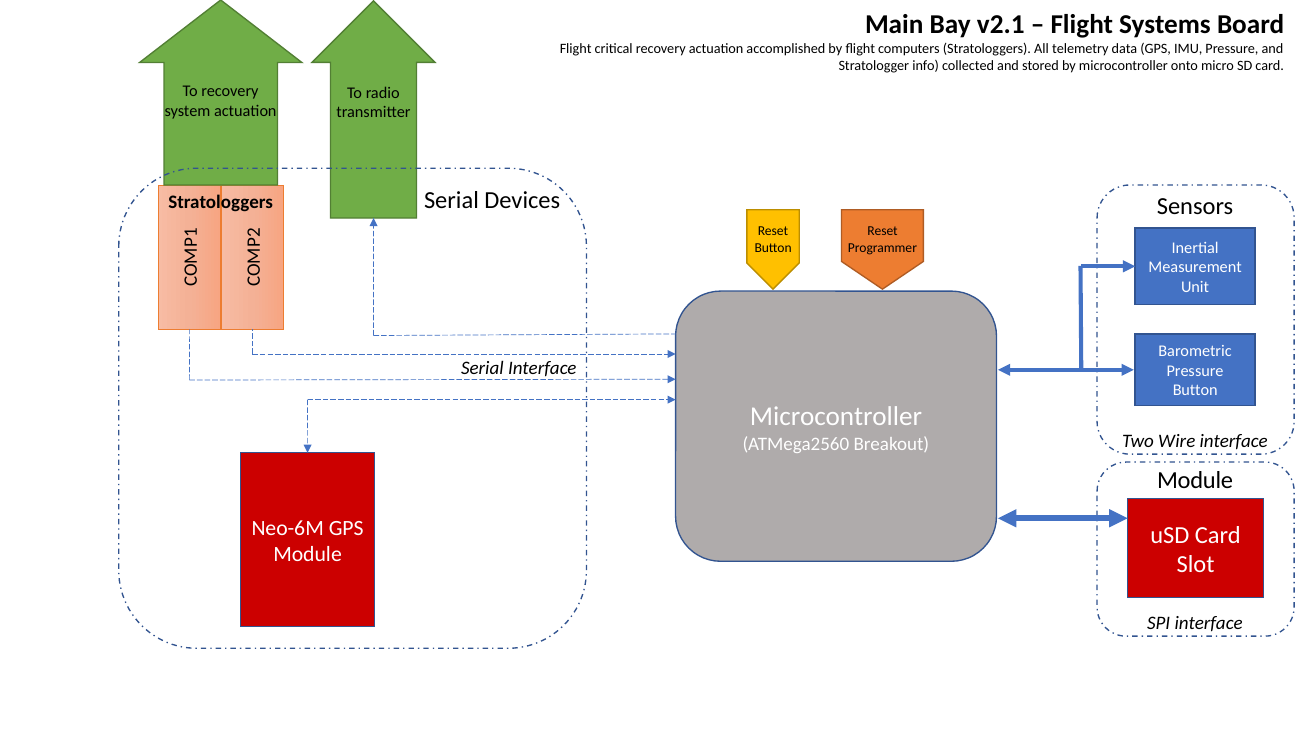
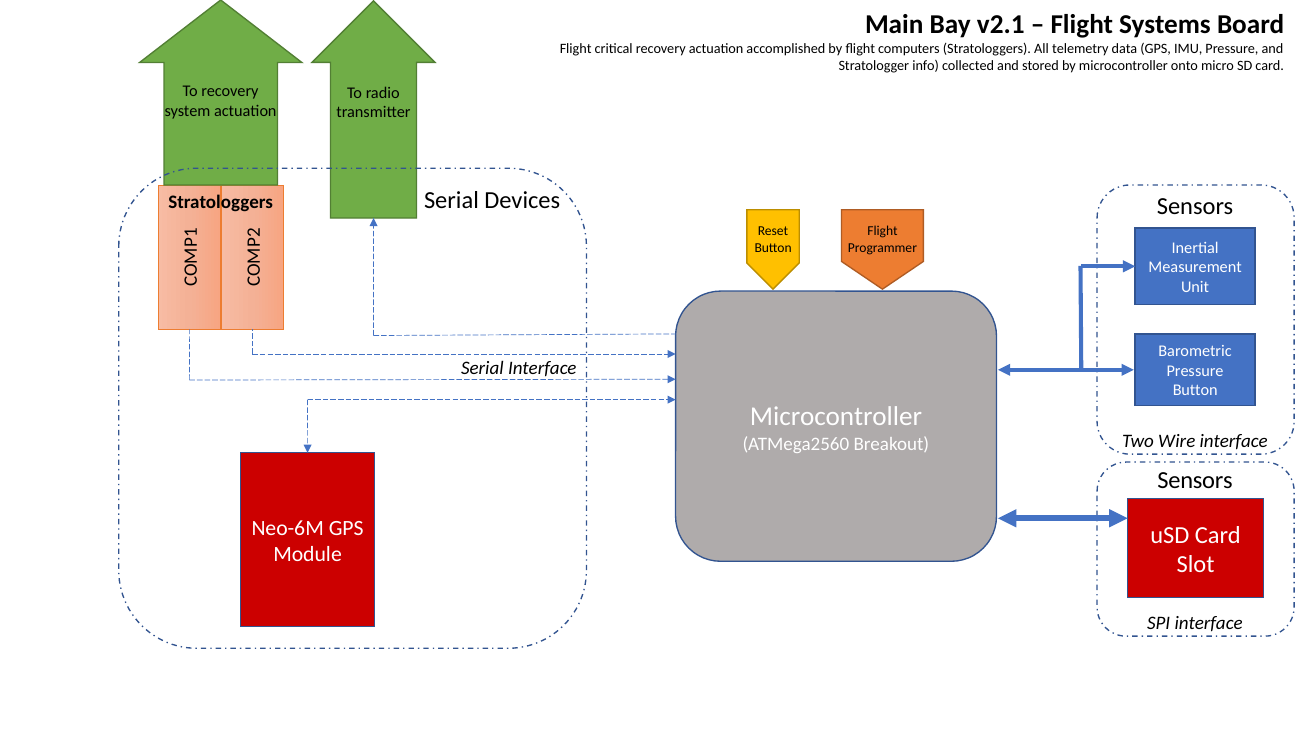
Reset at (883, 232): Reset -> Flight
Module at (1195, 480): Module -> Sensors
